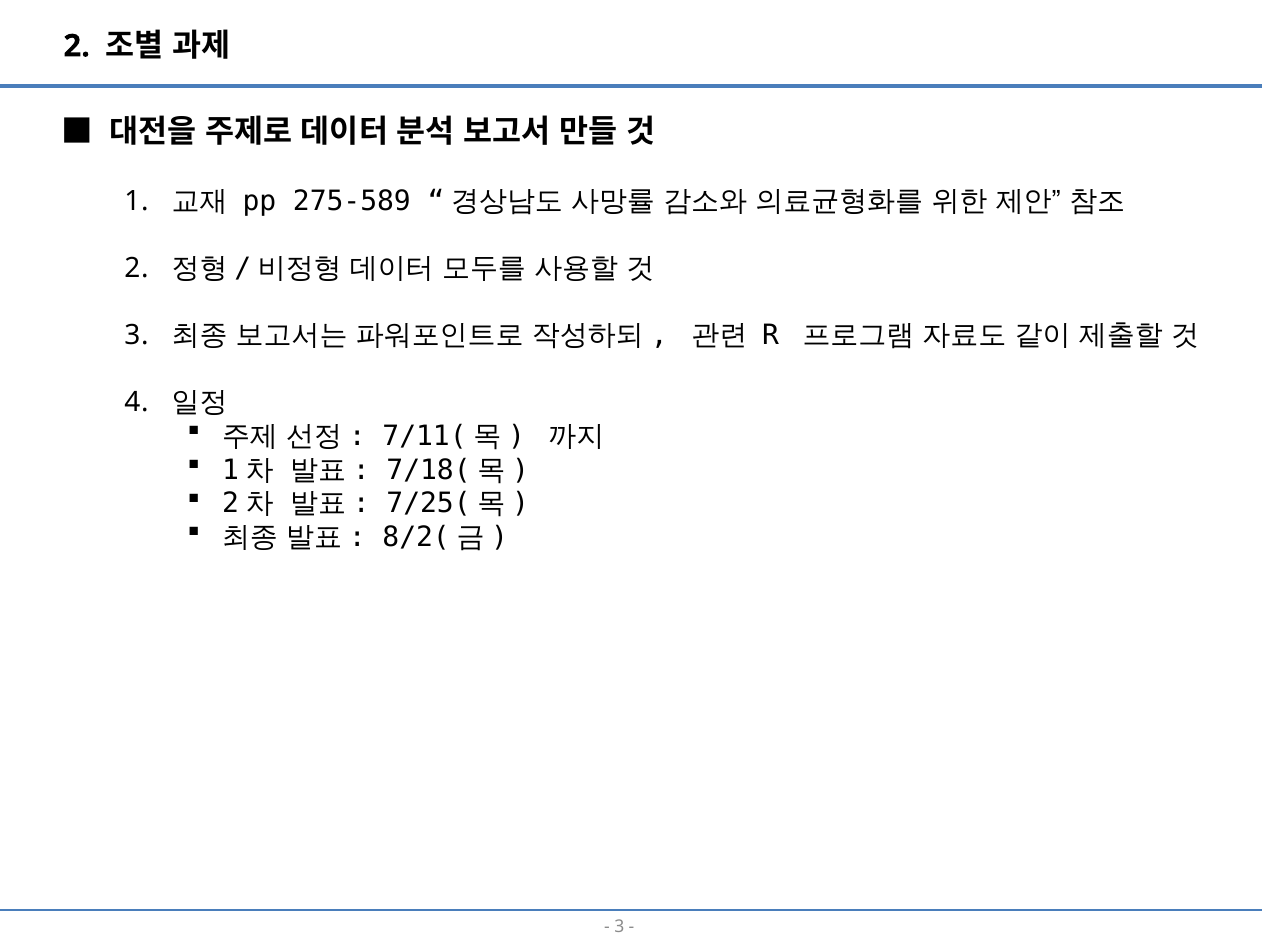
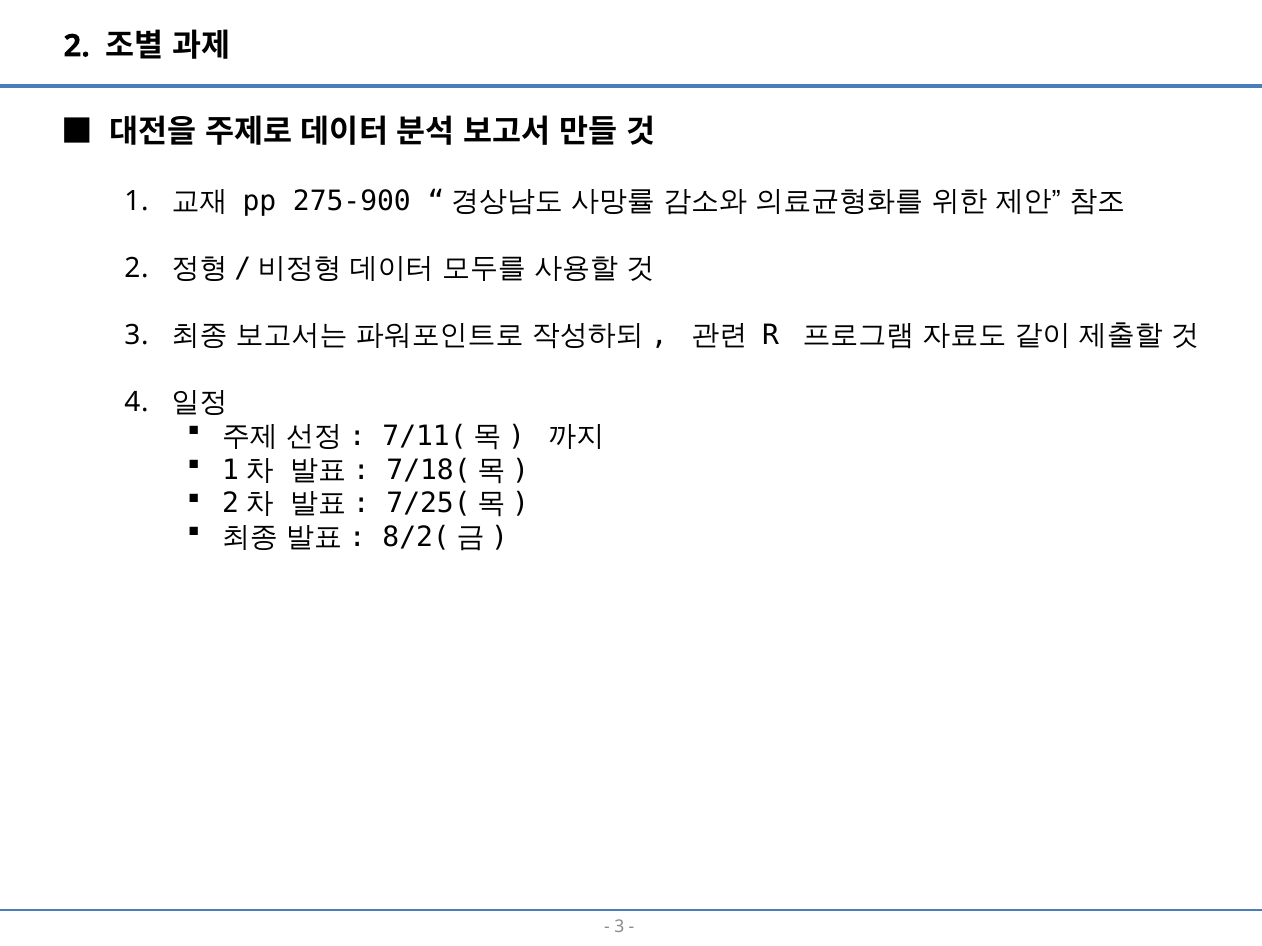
275-589: 275-589 -> 275-900
